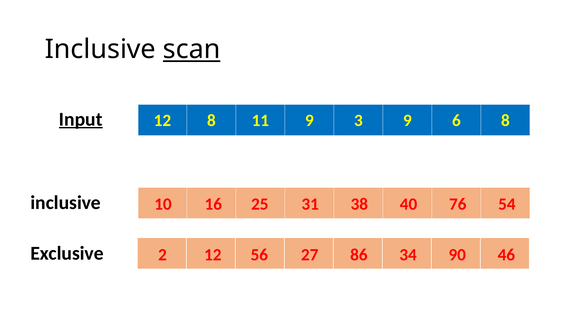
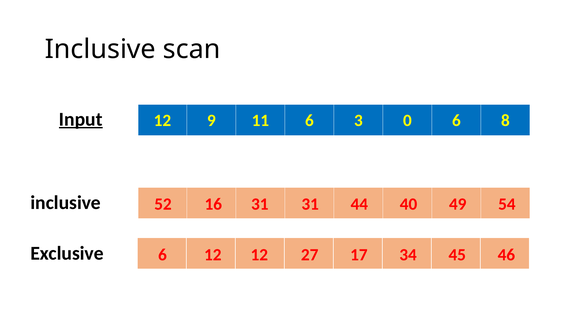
scan underline: present -> none
12 8: 8 -> 9
11 9: 9 -> 6
3 9: 9 -> 0
10: 10 -> 52
16 25: 25 -> 31
38: 38 -> 44
76: 76 -> 49
Exclusive 2: 2 -> 6
12 56: 56 -> 12
86: 86 -> 17
90: 90 -> 45
